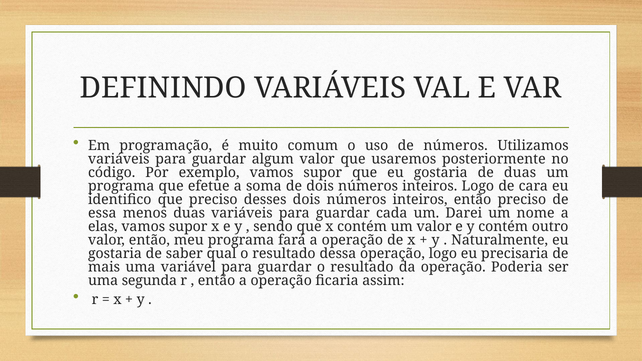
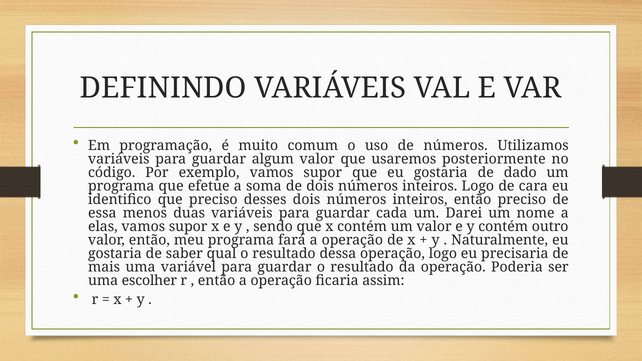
de duas: duas -> dado
segunda: segunda -> escolher
